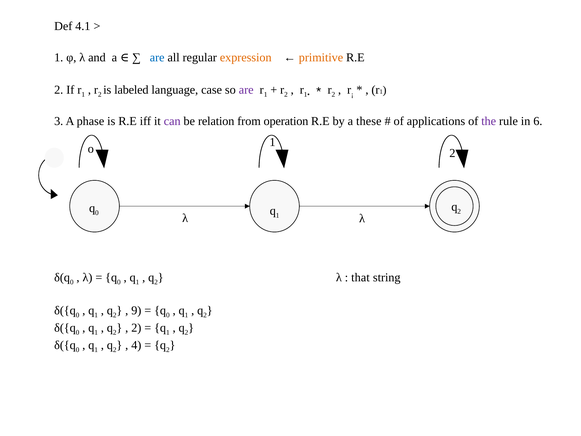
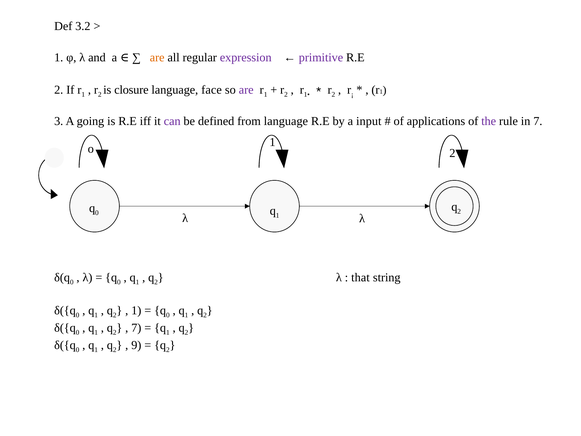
4.1: 4.1 -> 3.2
are at (157, 57) colour: blue -> orange
expression colour: orange -> purple
primitive colour: orange -> purple
labeled: labeled -> closure
case: case -> face
phase: phase -> going
relation: relation -> defined
from operation: operation -> language
these: these -> input
in 6: 6 -> 7
9 at (136, 310): 9 -> 1
2 at (136, 328): 2 -> 7
4: 4 -> 9
